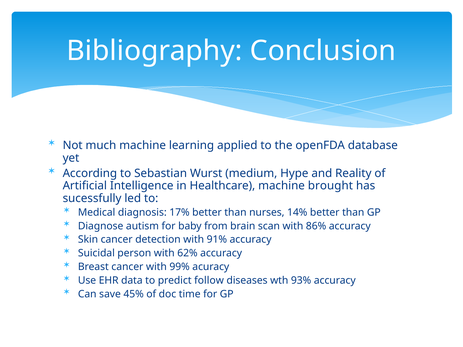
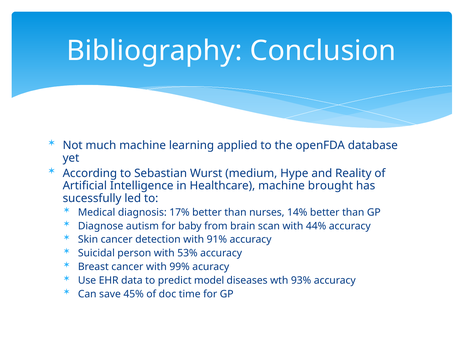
86%: 86% -> 44%
62%: 62% -> 53%
follow: follow -> model
